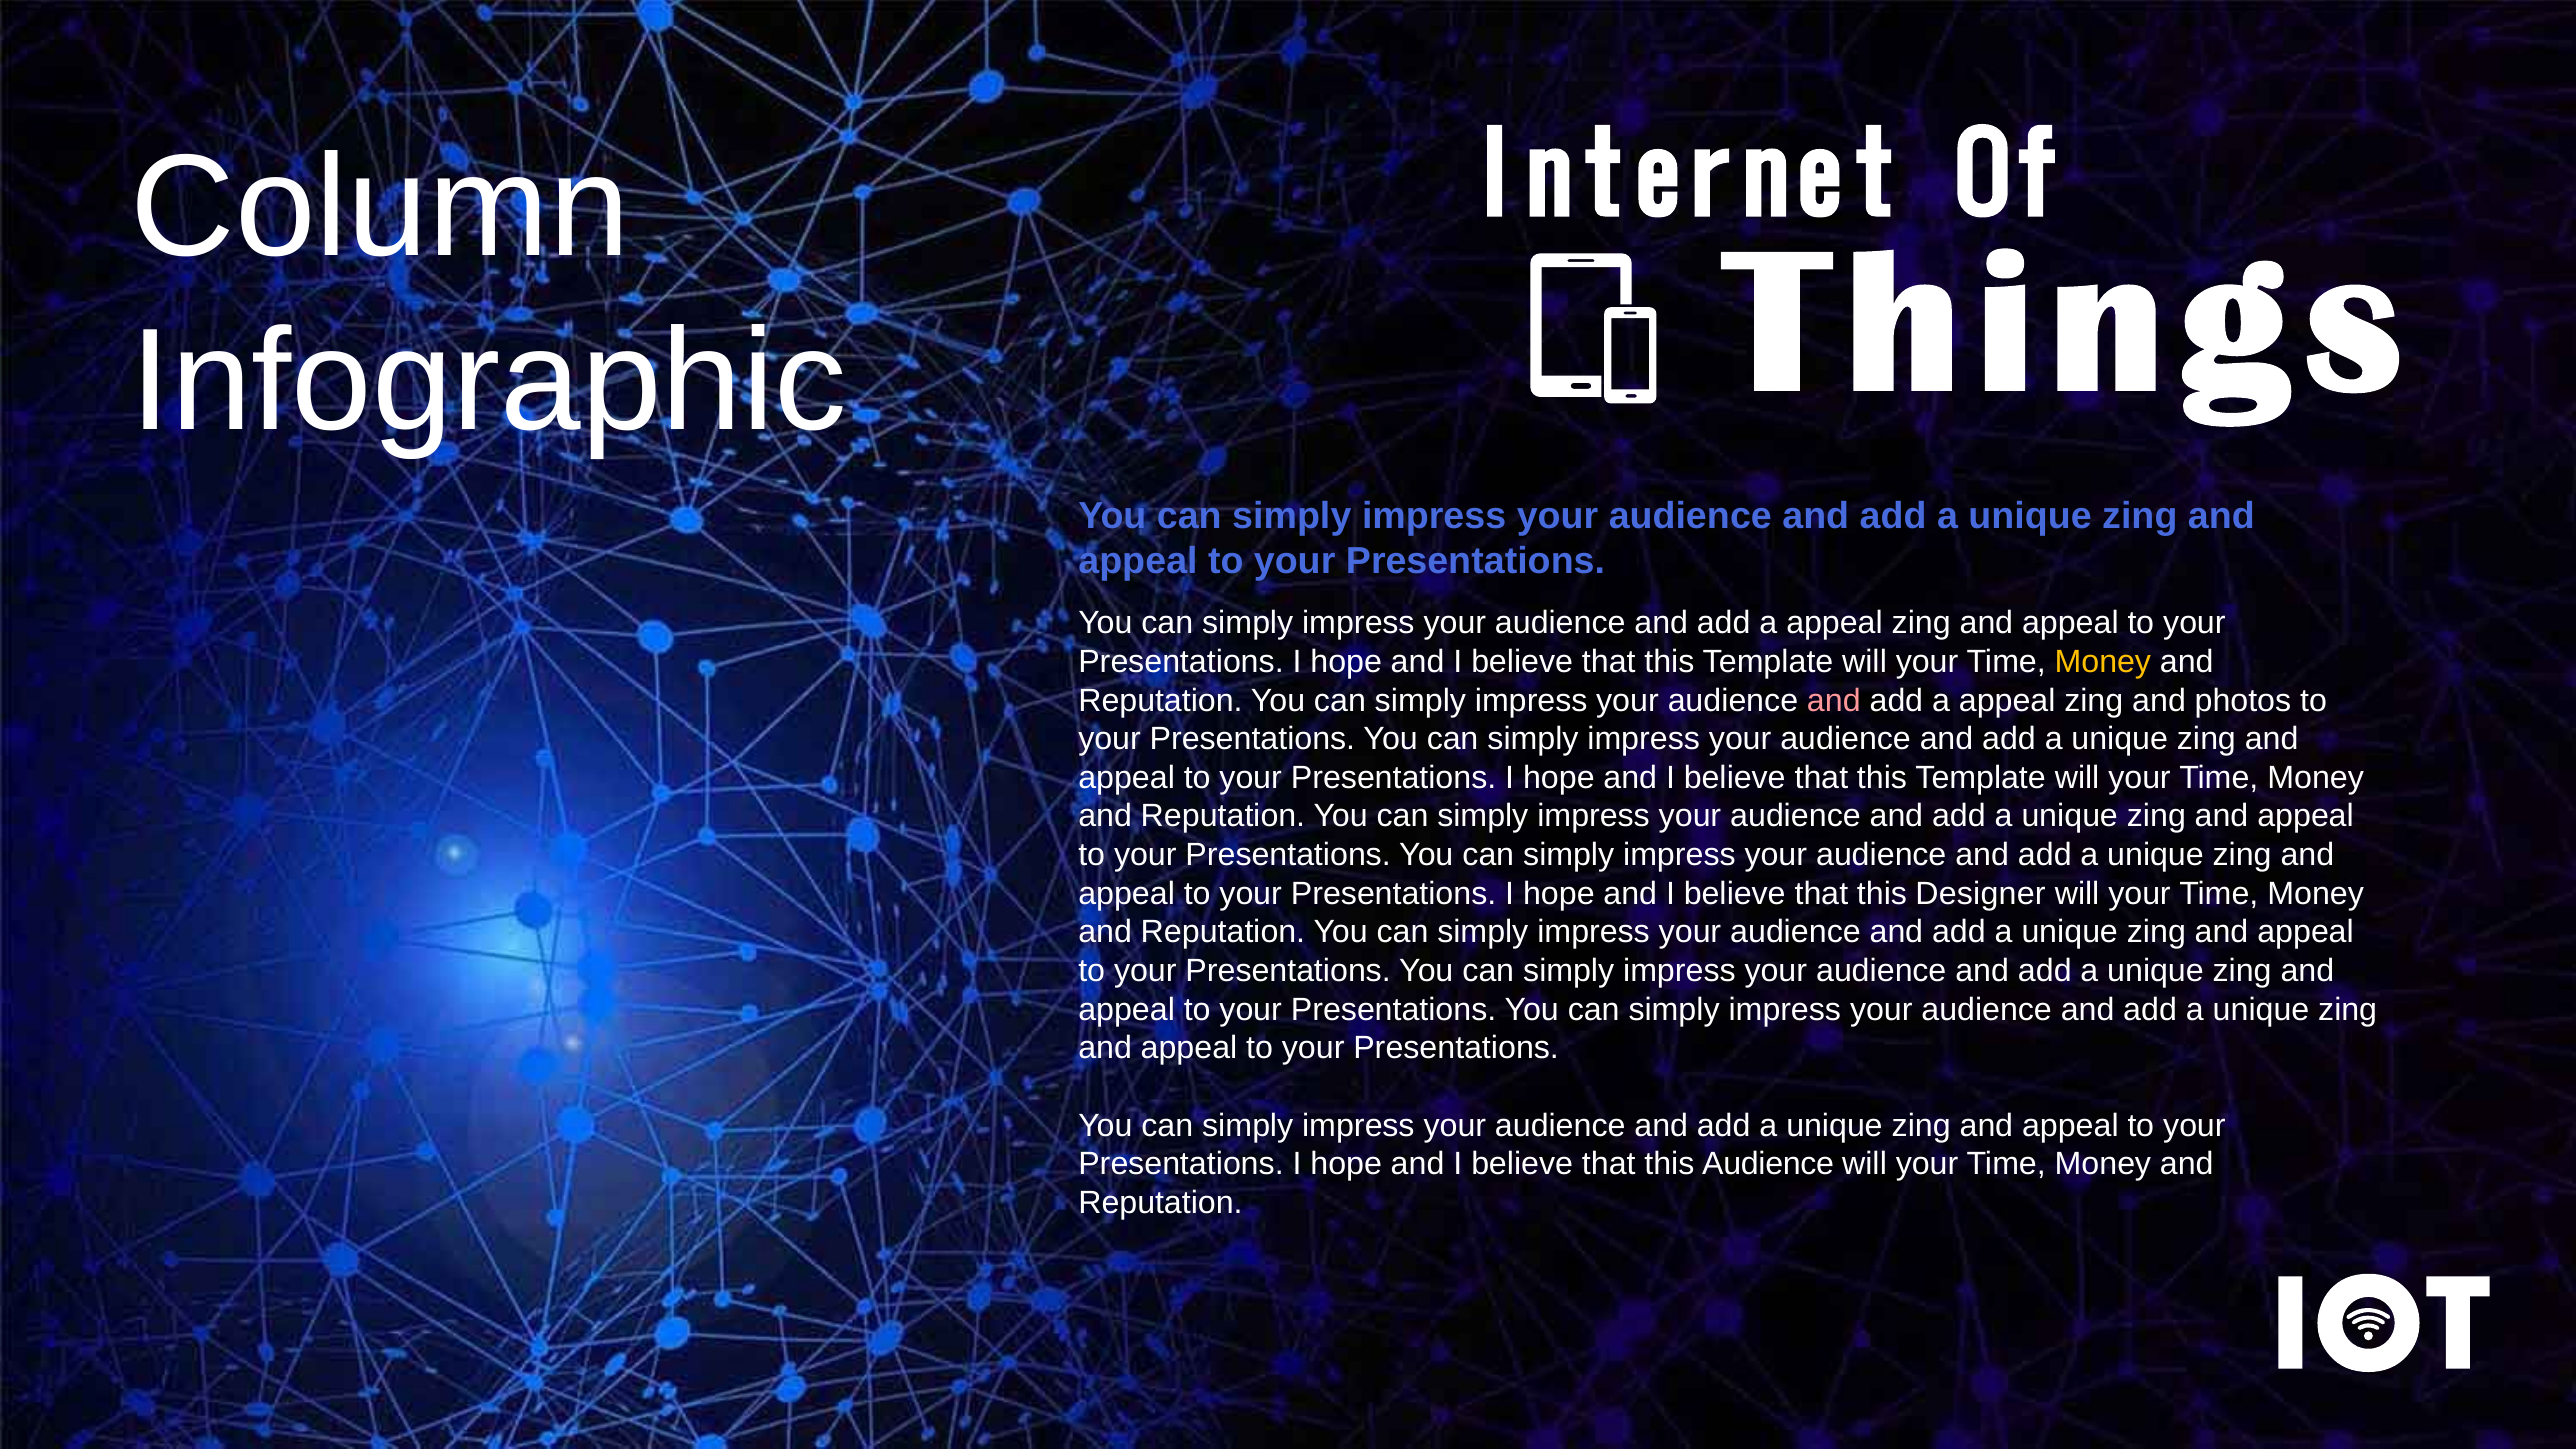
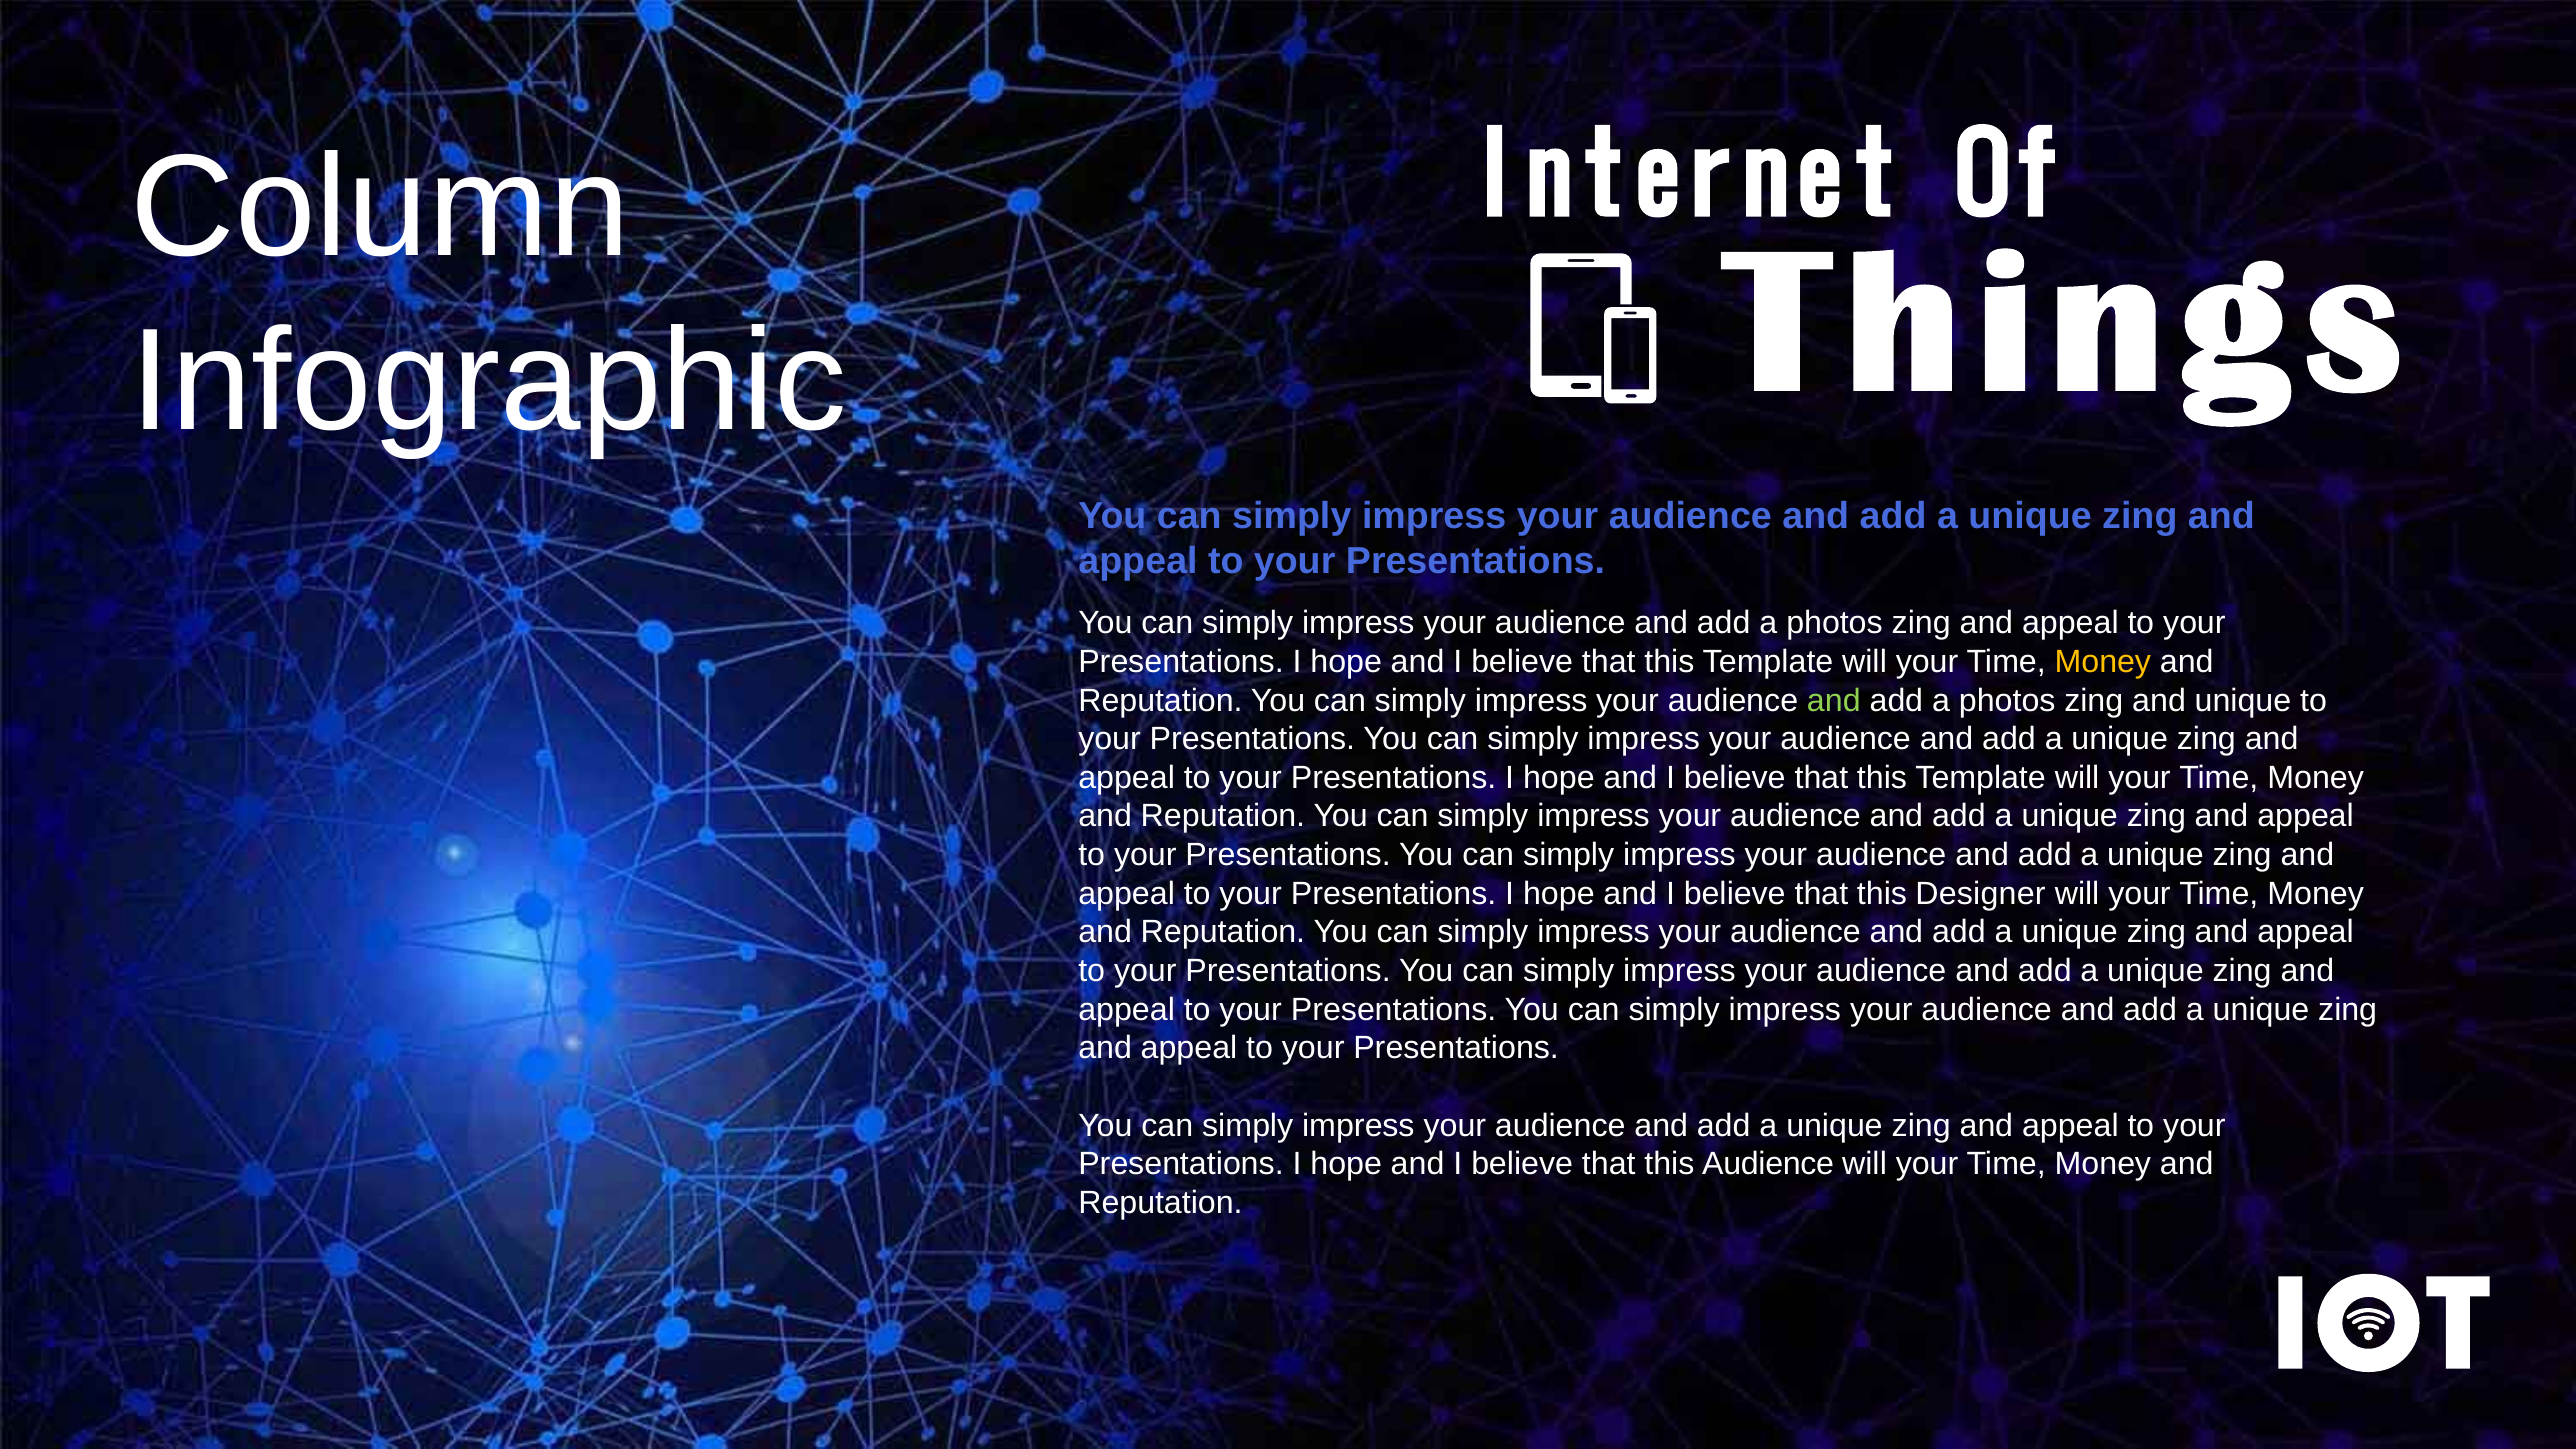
appeal at (1834, 623): appeal -> photos
and at (1834, 700) colour: pink -> light green
appeal at (2007, 700): appeal -> photos
and photos: photos -> unique
